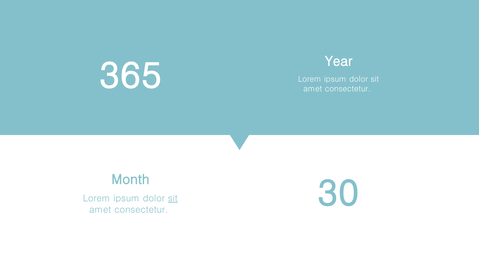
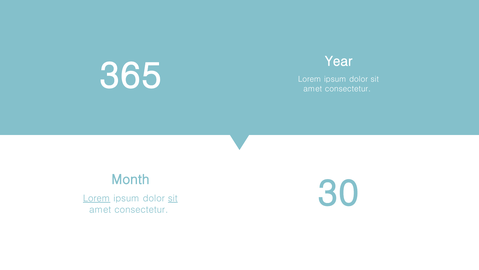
Lorem at (97, 198) underline: none -> present
